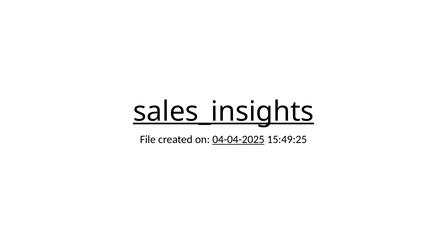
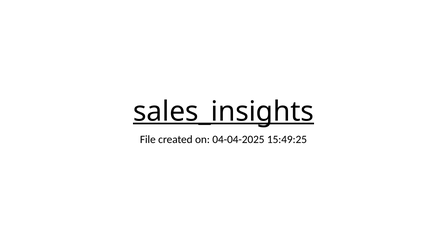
04-04-2025 underline: present -> none
